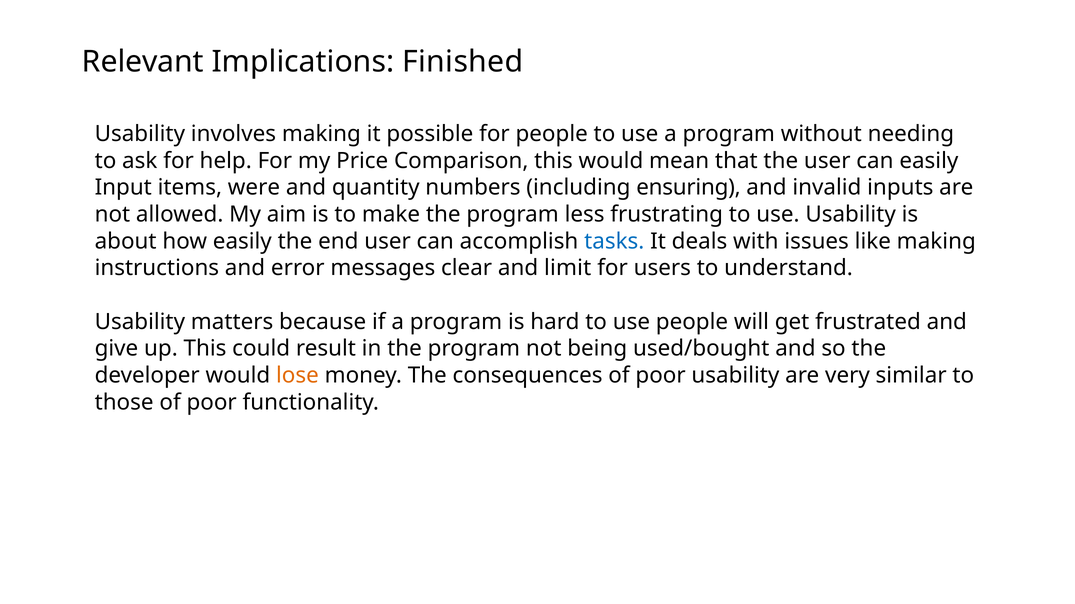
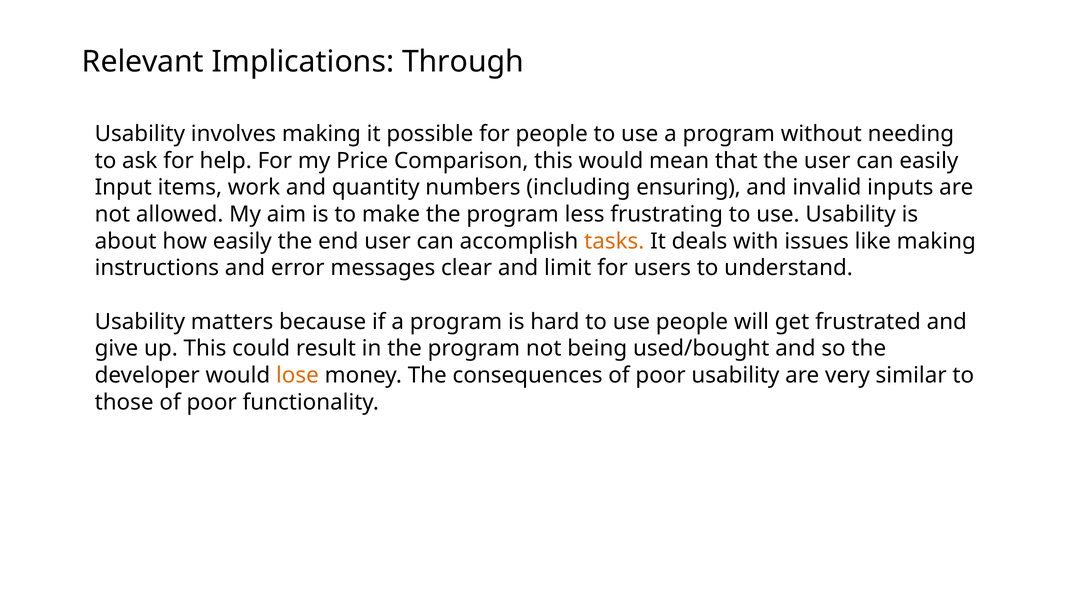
Finished: Finished -> Through
were: were -> work
tasks colour: blue -> orange
